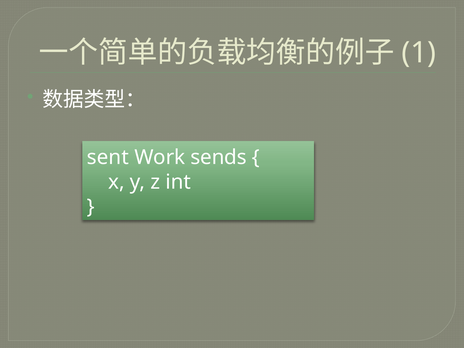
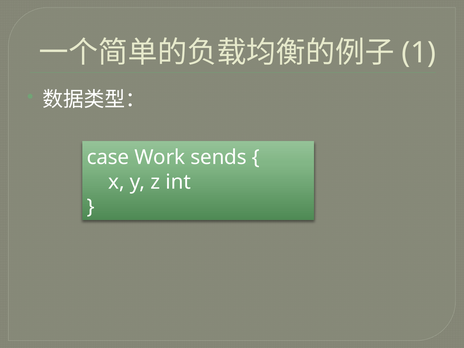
sent: sent -> case
